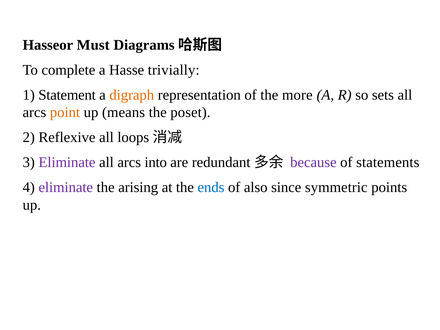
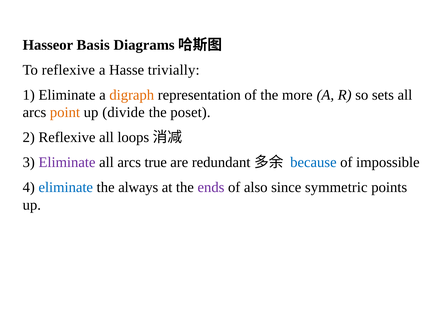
Must: Must -> Basis
To complete: complete -> reflexive
1 Statement: Statement -> Eliminate
means: means -> divide
into: into -> true
because colour: purple -> blue
statements: statements -> impossible
eliminate at (66, 187) colour: purple -> blue
arising: arising -> always
ends colour: blue -> purple
